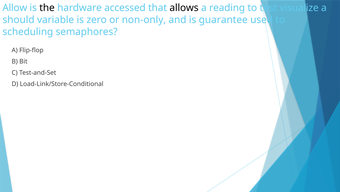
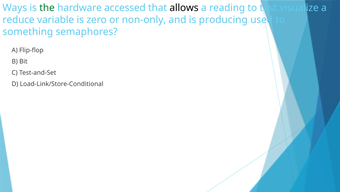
Allow: Allow -> Ways
the colour: black -> green
should: should -> reduce
guarantee: guarantee -> producing
scheduling: scheduling -> something
